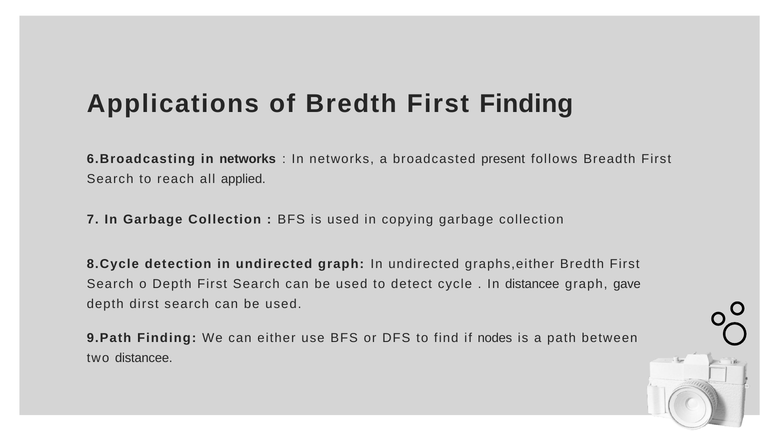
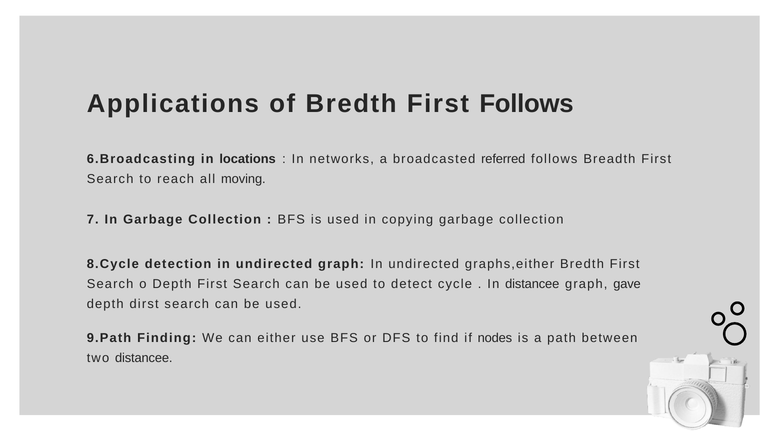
First Finding: Finding -> Follows
6.Broadcasting in networks: networks -> locations
present: present -> referred
applied: applied -> moving
